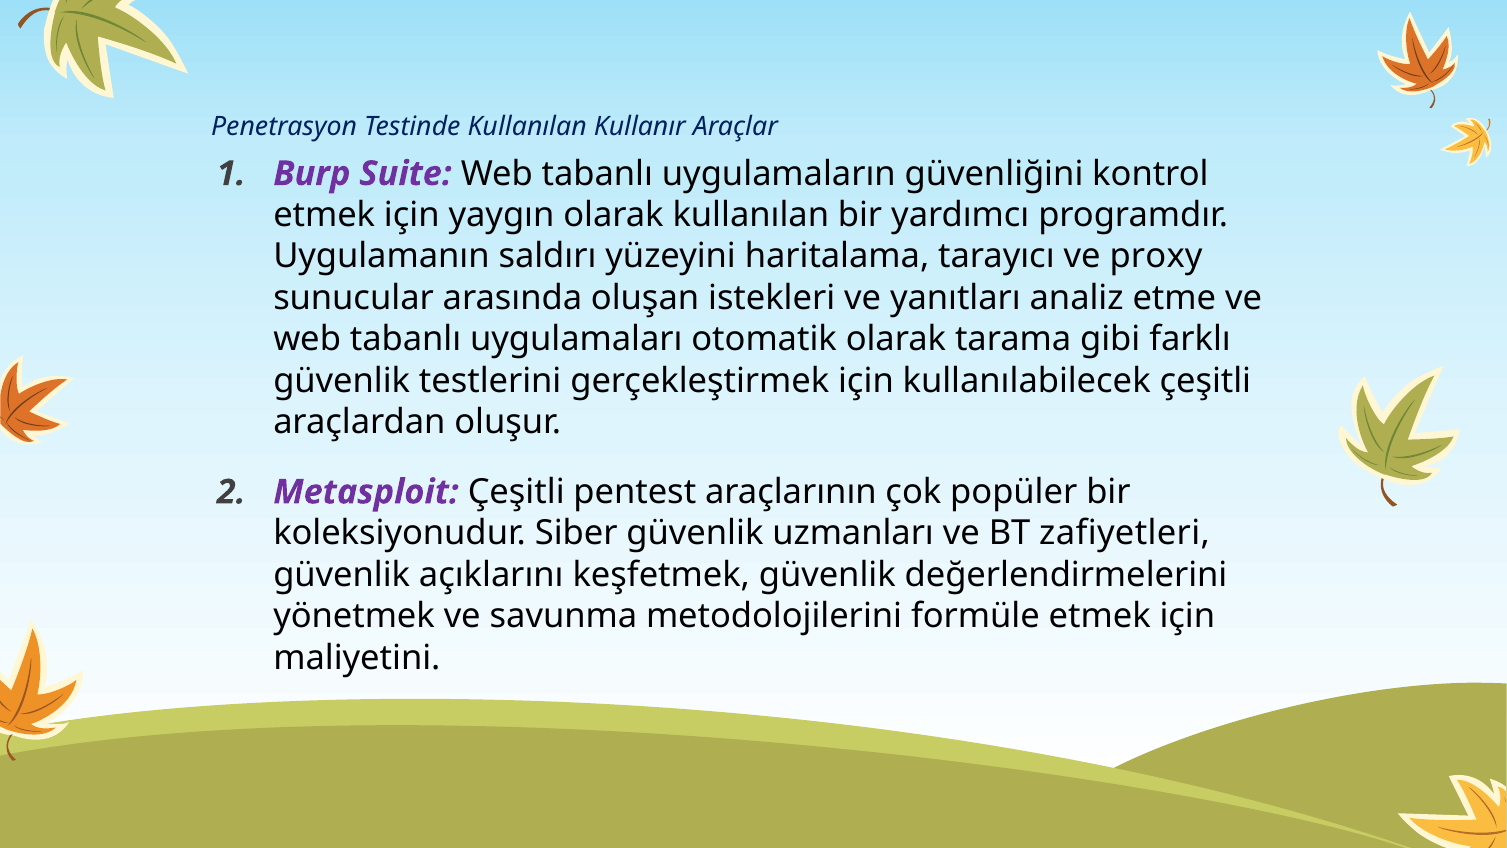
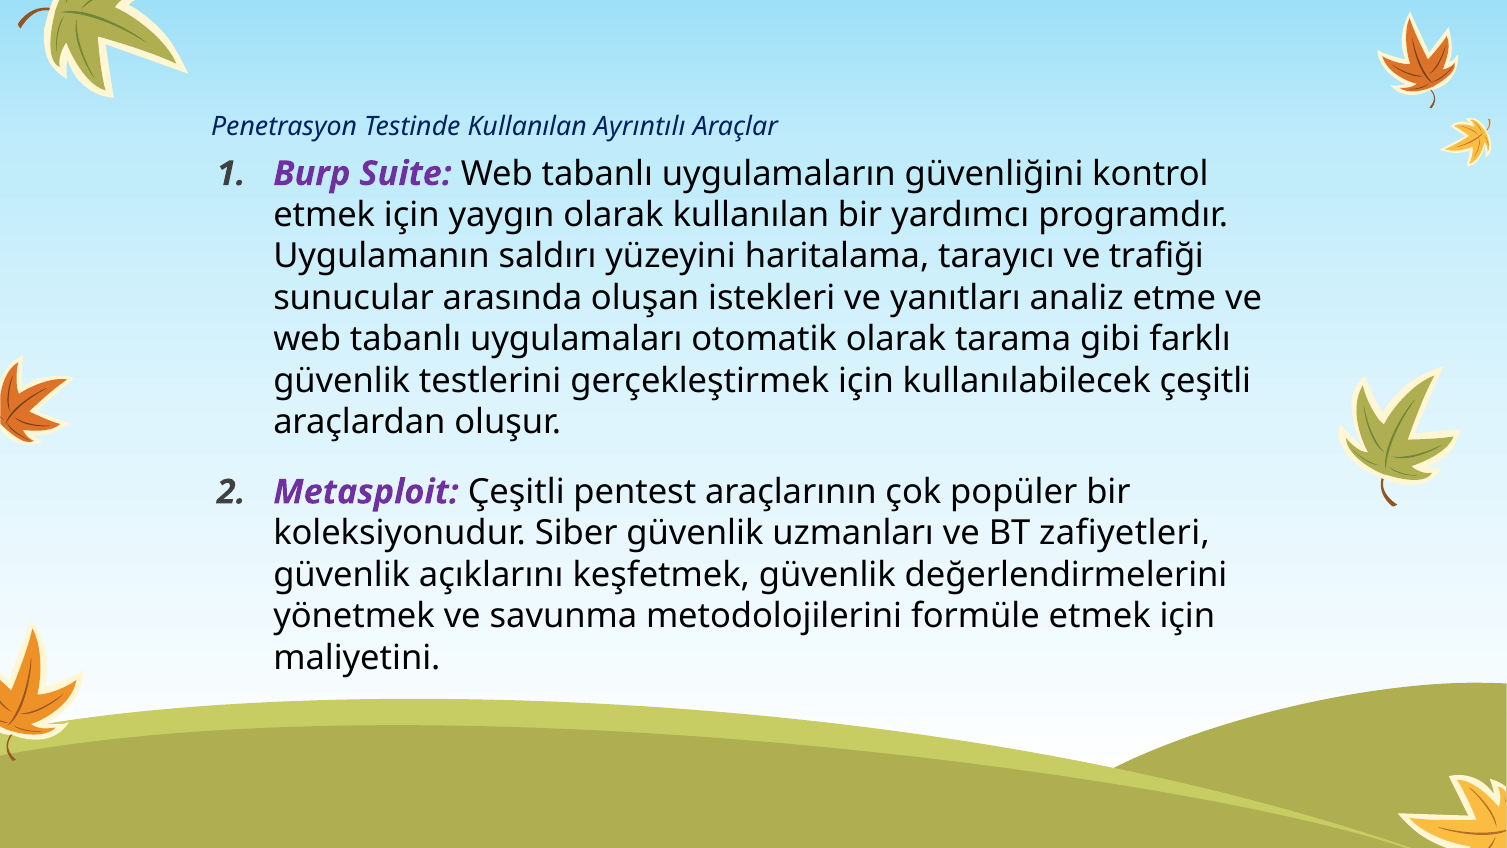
Kullanır: Kullanır -> Ayrıntılı
proxy: proxy -> trafiği
